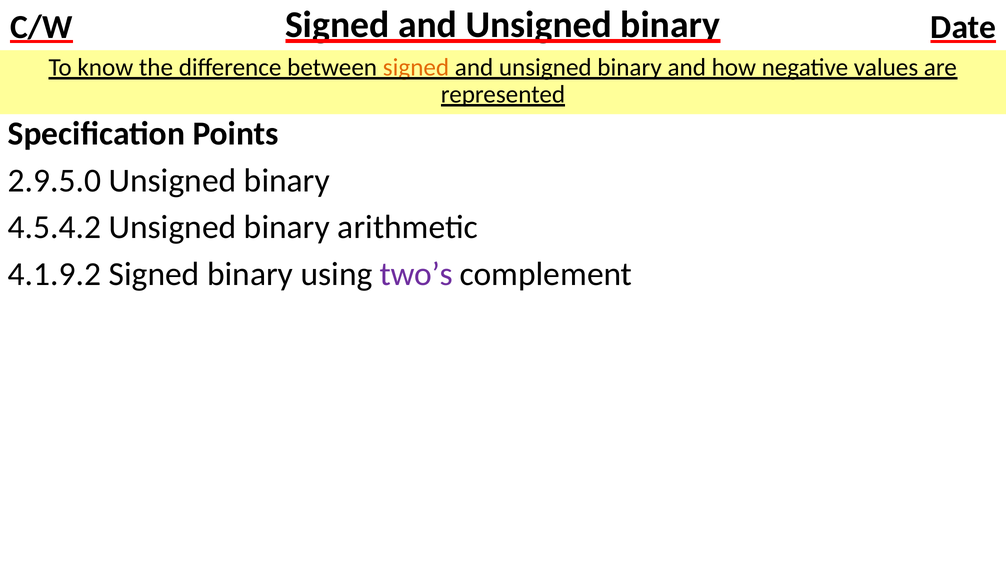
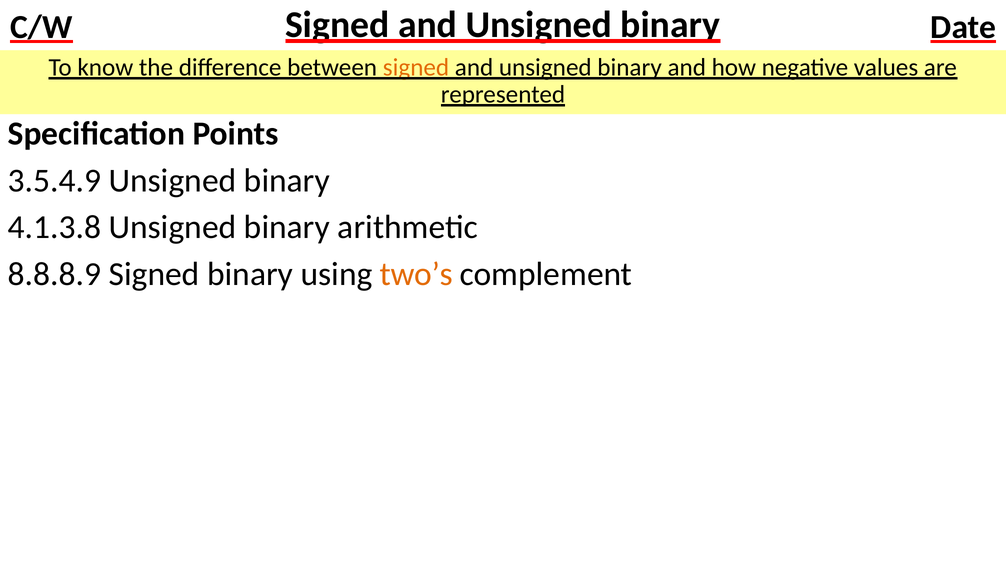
2.9.5.0: 2.9.5.0 -> 3.5.4.9
4.5.4.2: 4.5.4.2 -> 4.1.3.8
4.1.9.2: 4.1.9.2 -> 8.8.8.9
two’s colour: purple -> orange
